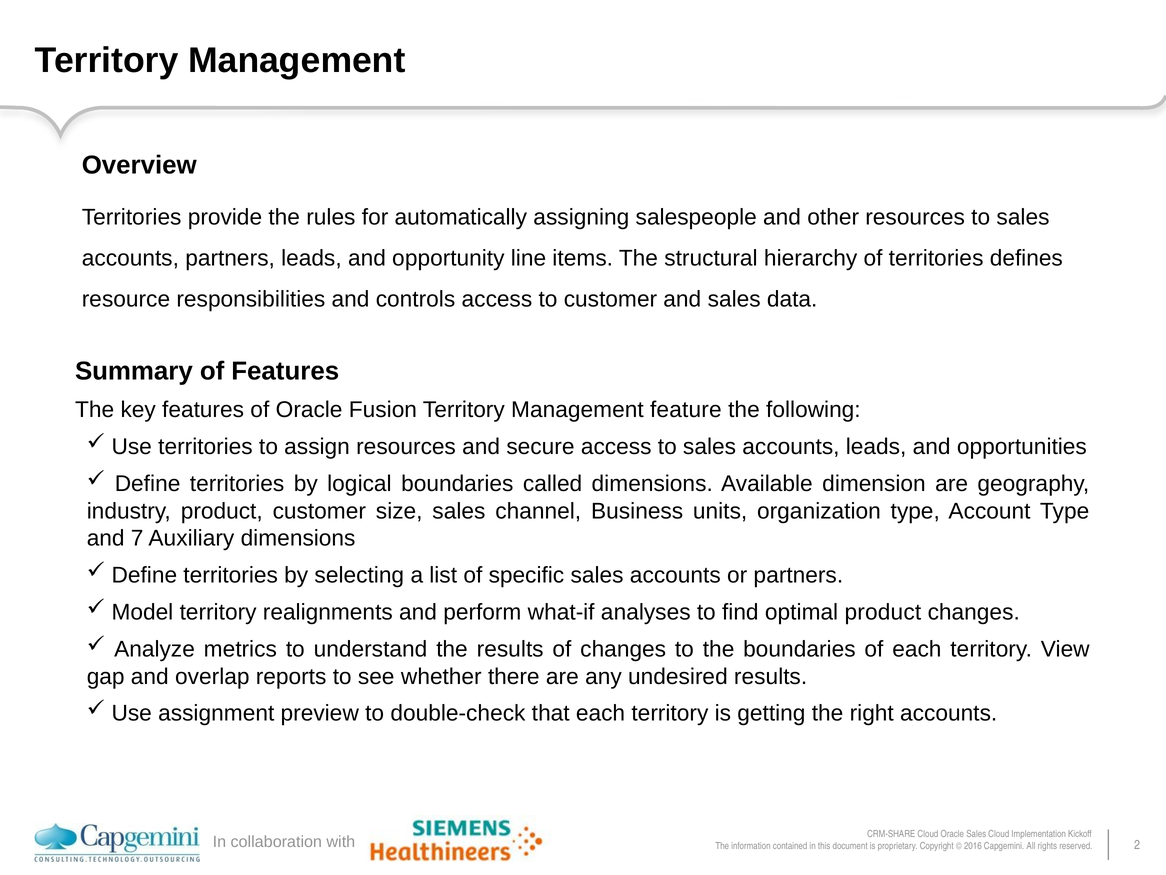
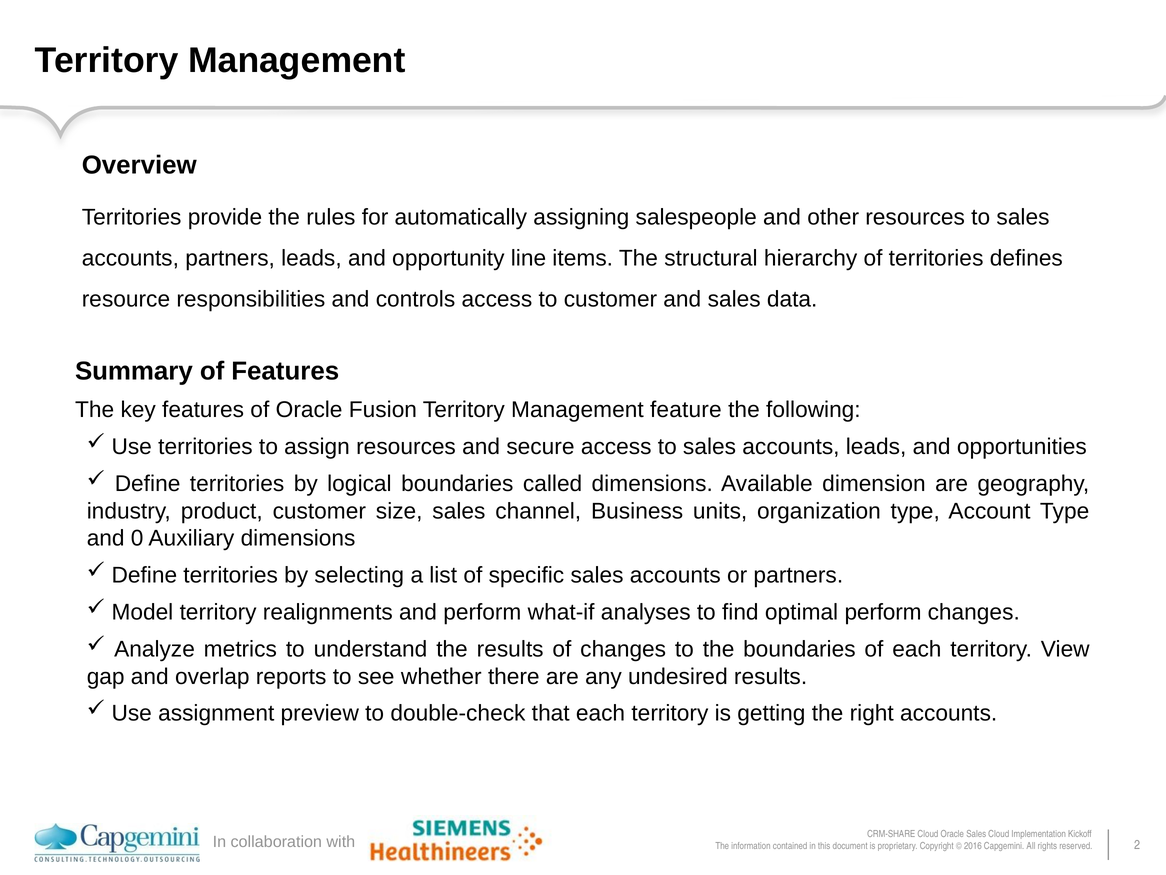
7: 7 -> 0
optimal product: product -> perform
